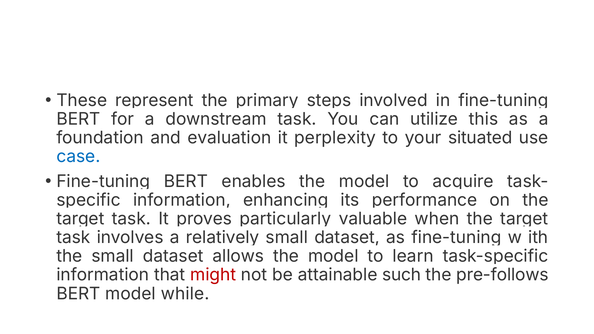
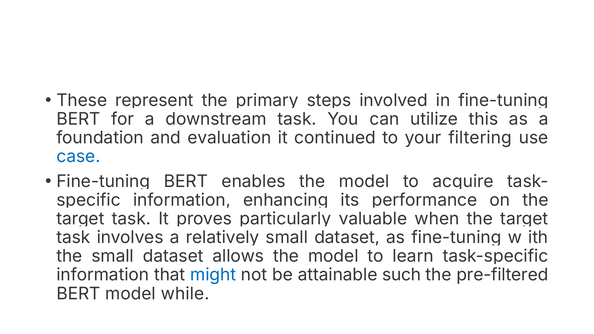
perplexity: perplexity -> continued
situated: situated -> filtering
might colour: red -> blue
pre-follows: pre-follows -> pre-filtered
